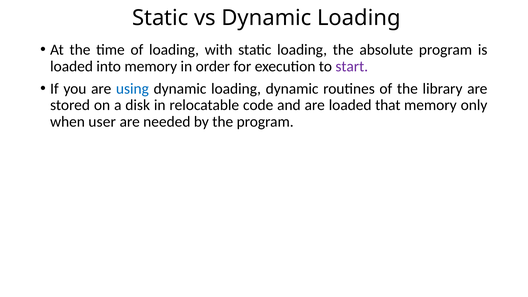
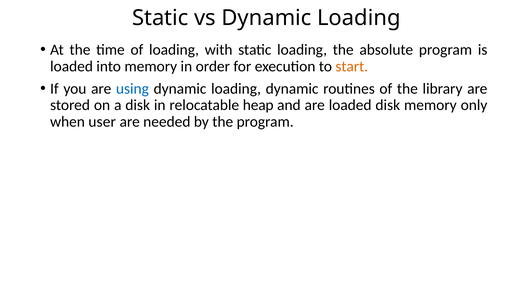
start colour: purple -> orange
code: code -> heap
loaded that: that -> disk
